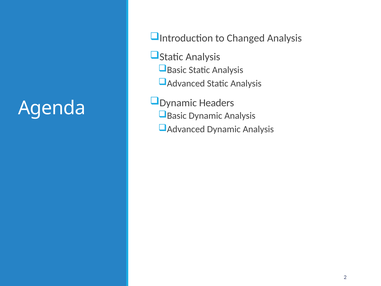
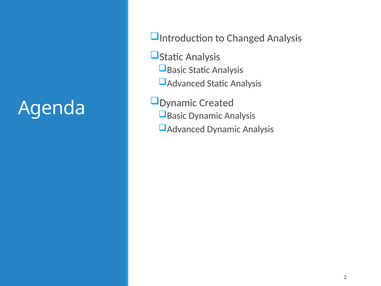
Headers: Headers -> Created
